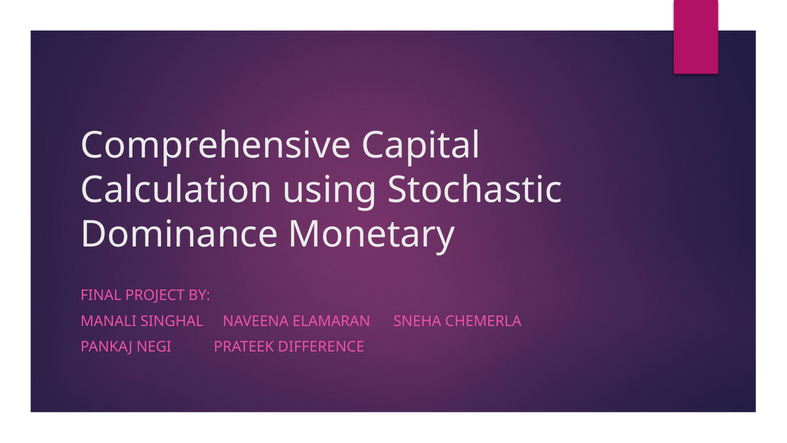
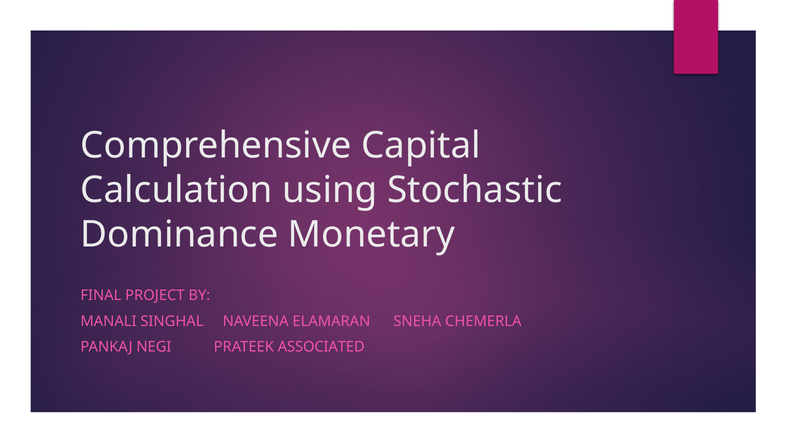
DIFFERENCE: DIFFERENCE -> ASSOCIATED
